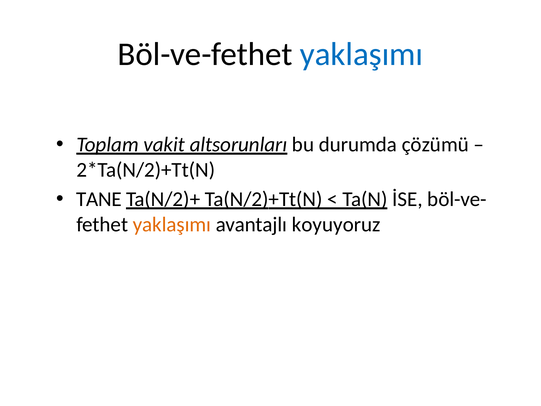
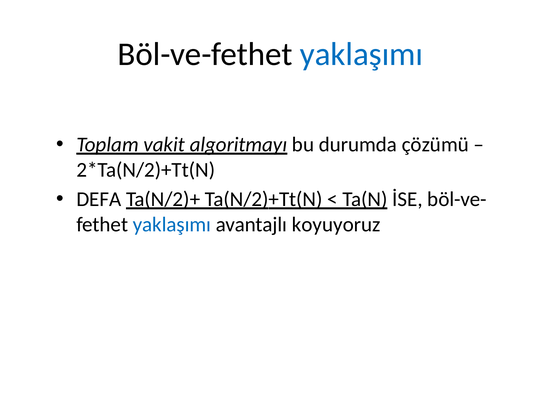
altsorunları: altsorunları -> algoritmayı
TANE: TANE -> DEFA
yaklaşımı at (172, 224) colour: orange -> blue
